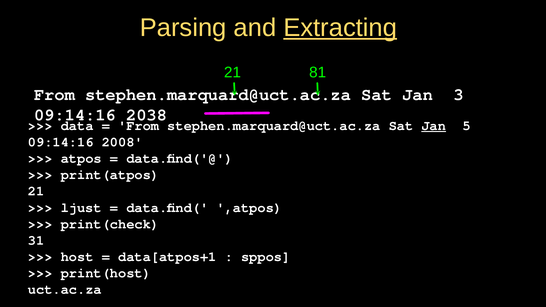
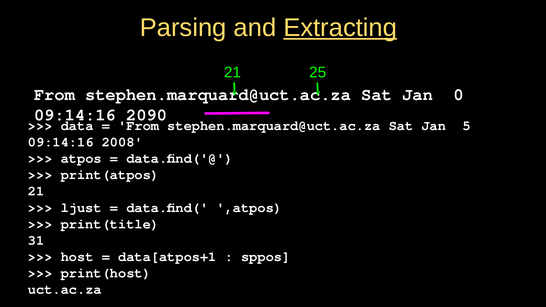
81: 81 -> 25
3: 3 -> 0
2038: 2038 -> 2090
Jan at (434, 126) underline: present -> none
print(check: print(check -> print(title
